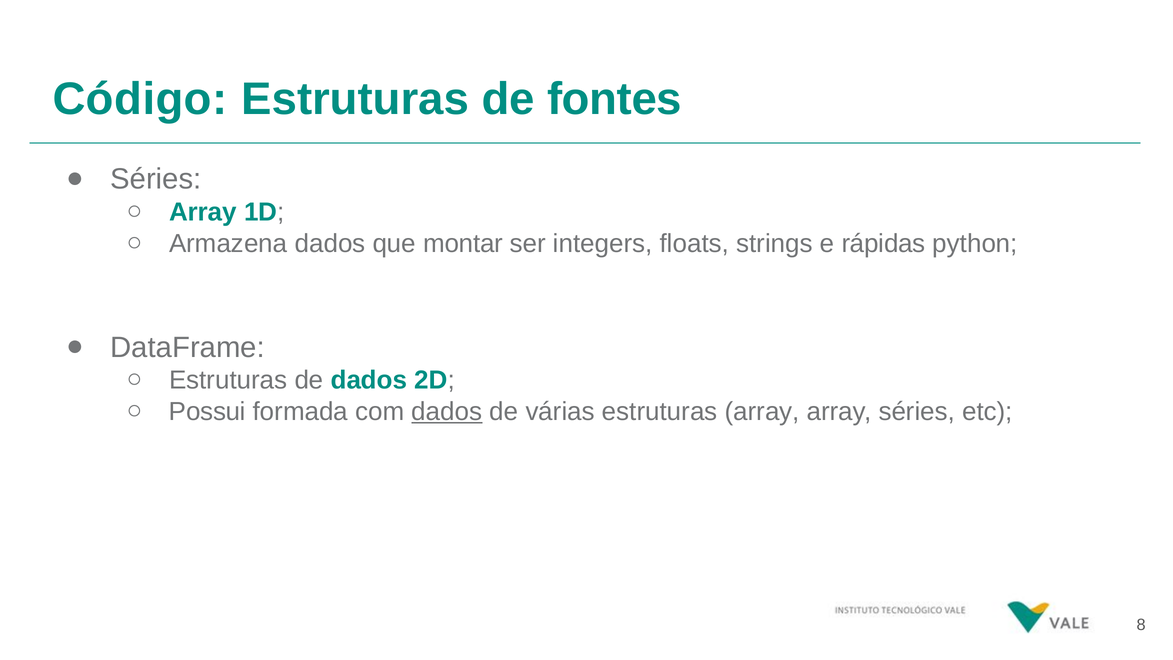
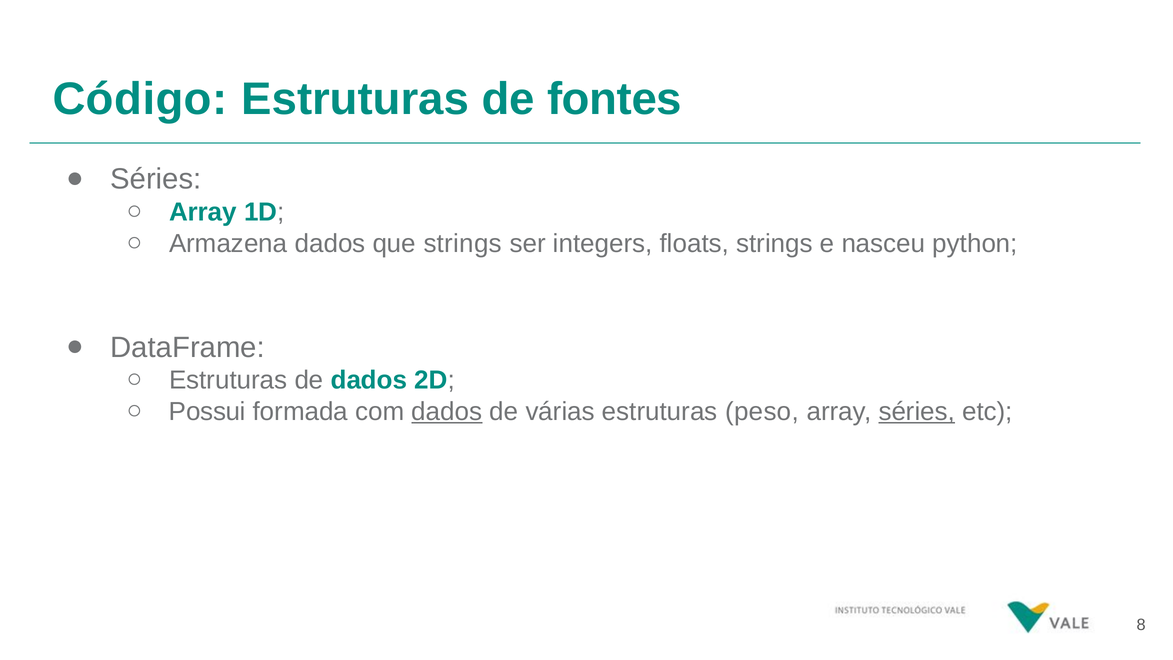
que montar: montar -> strings
rápidas: rápidas -> nasceu
estruturas array: array -> peso
séries at (917, 412) underline: none -> present
